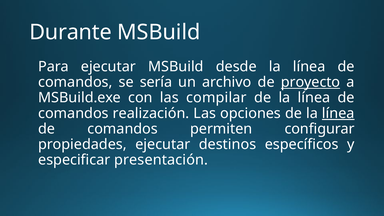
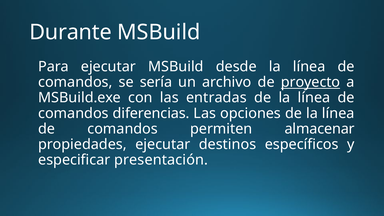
compilar: compilar -> entradas
realización: realización -> diferencias
línea at (338, 113) underline: present -> none
configurar: configurar -> almacenar
